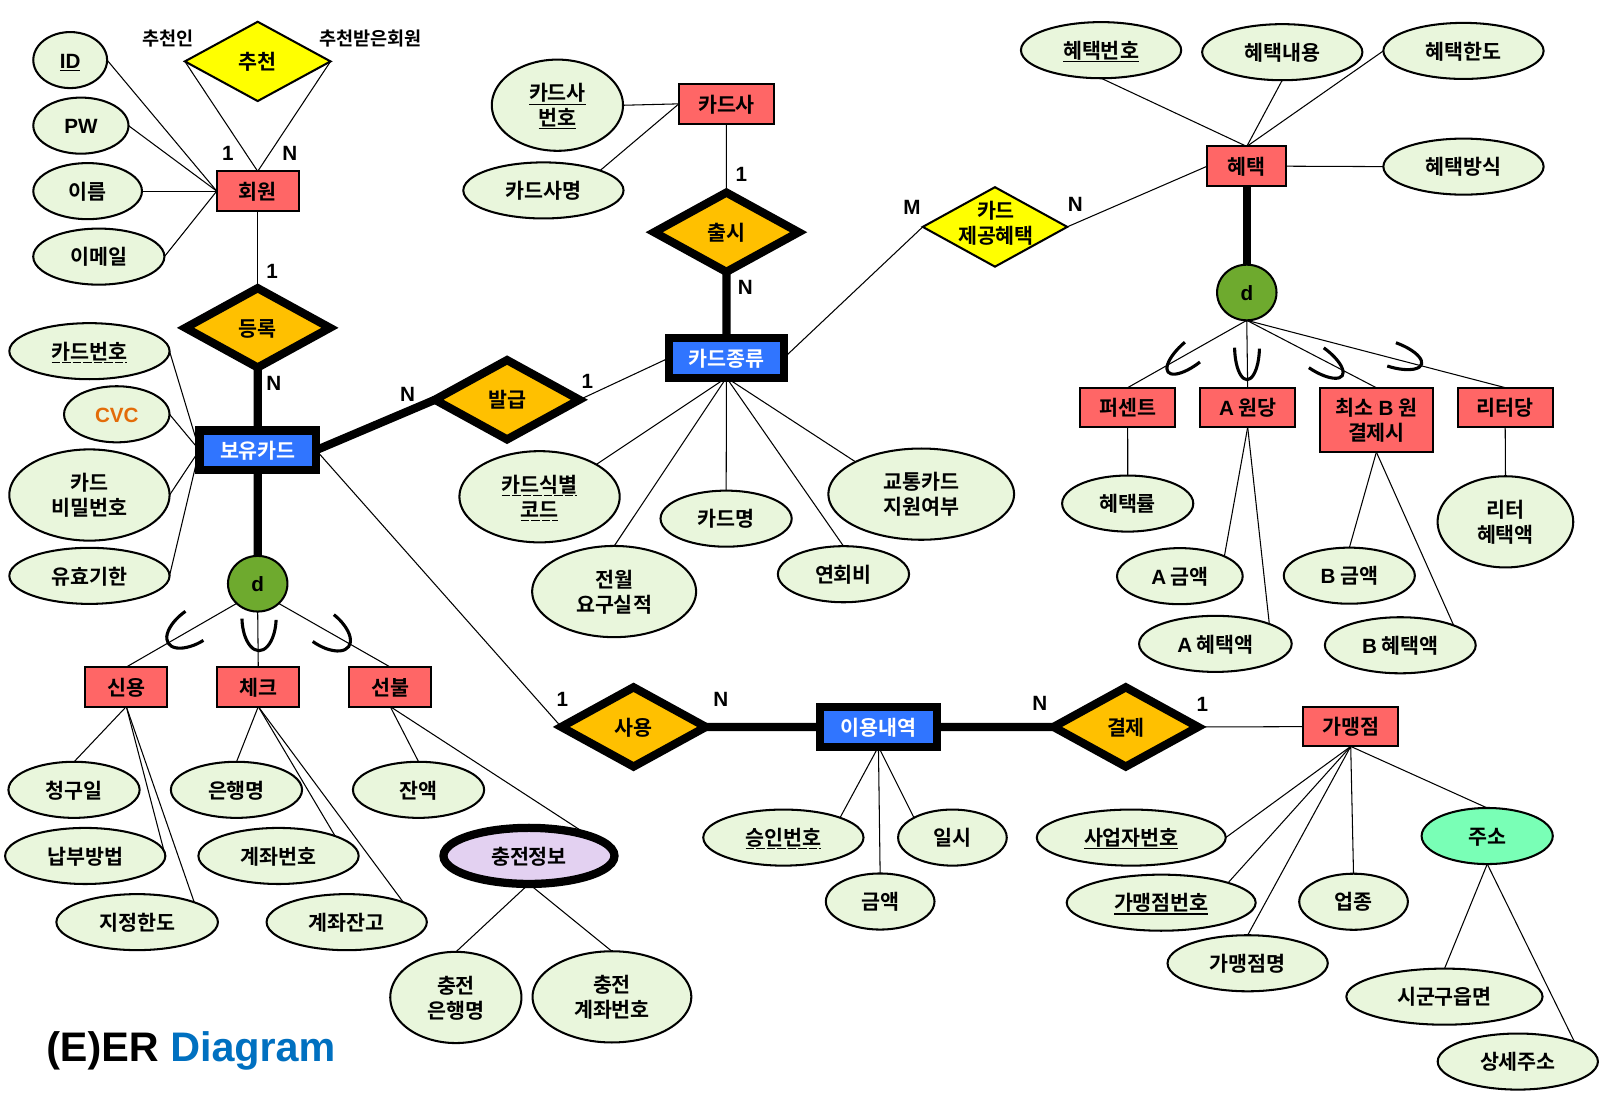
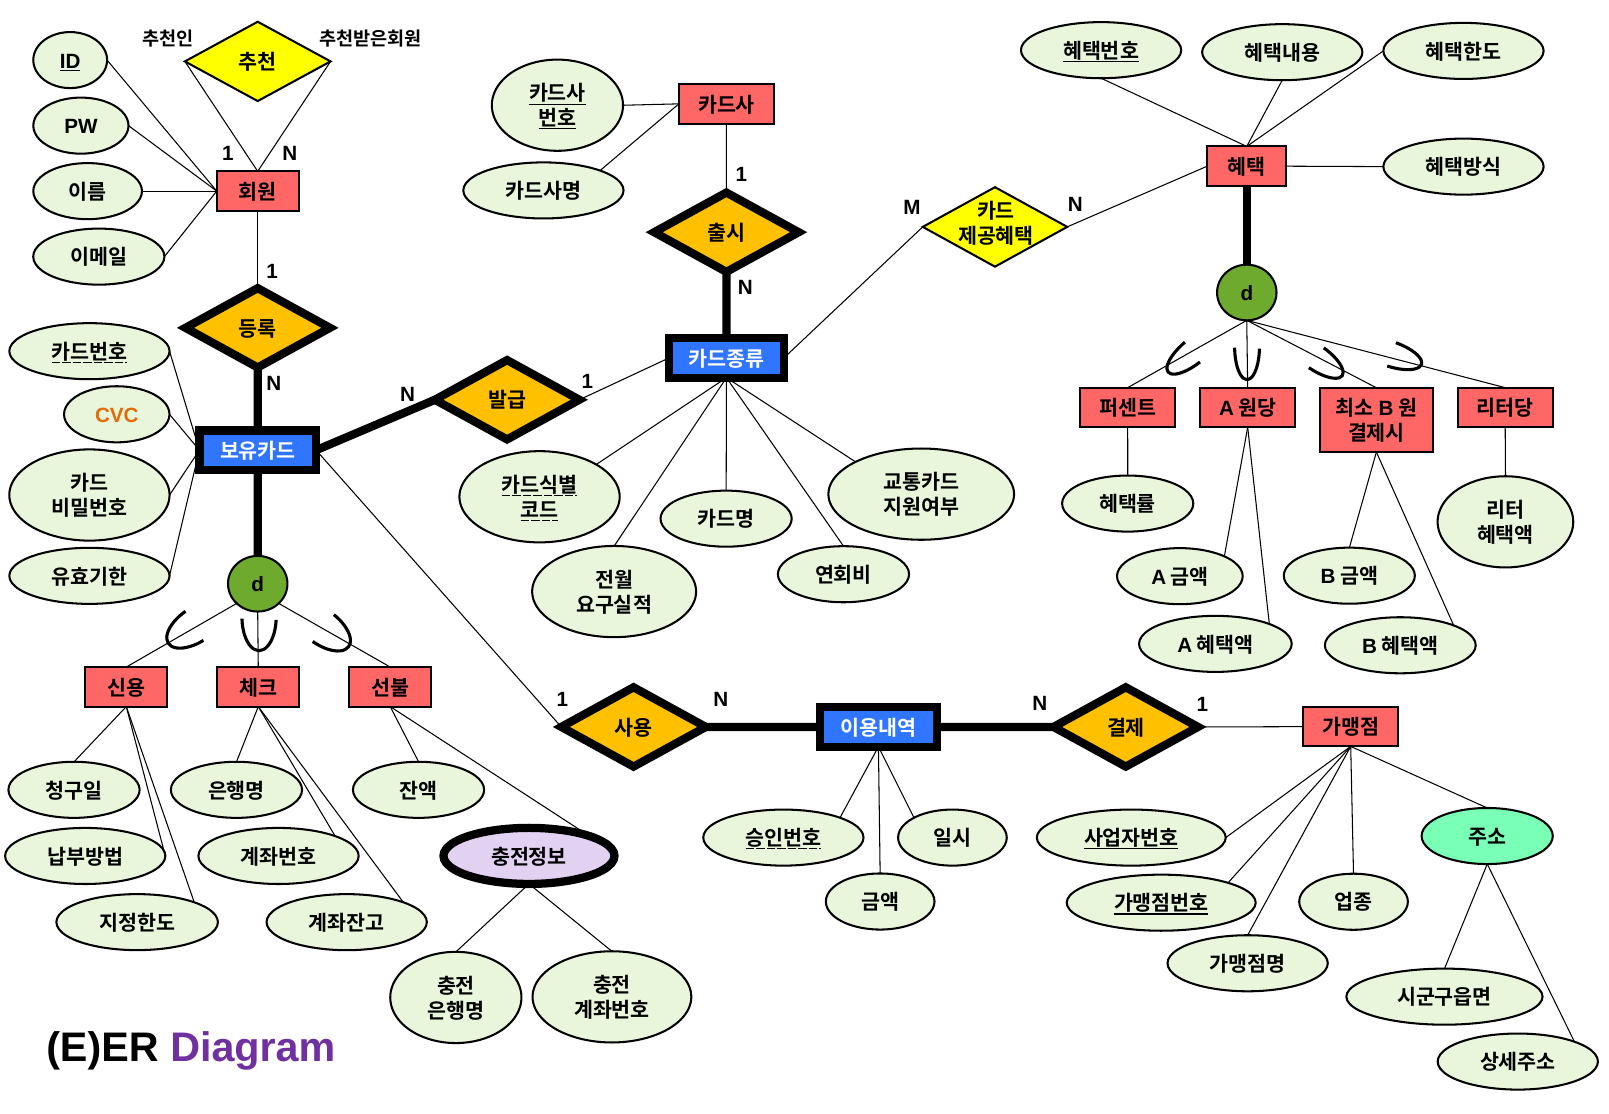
Diagram colour: blue -> purple
